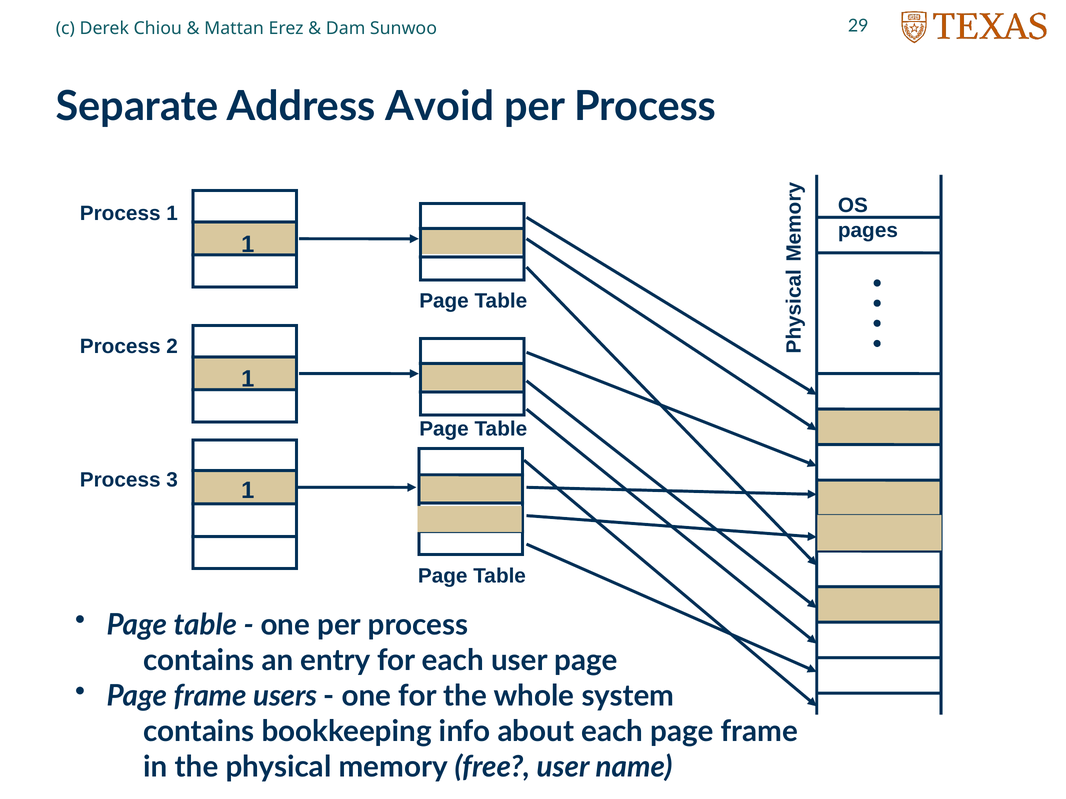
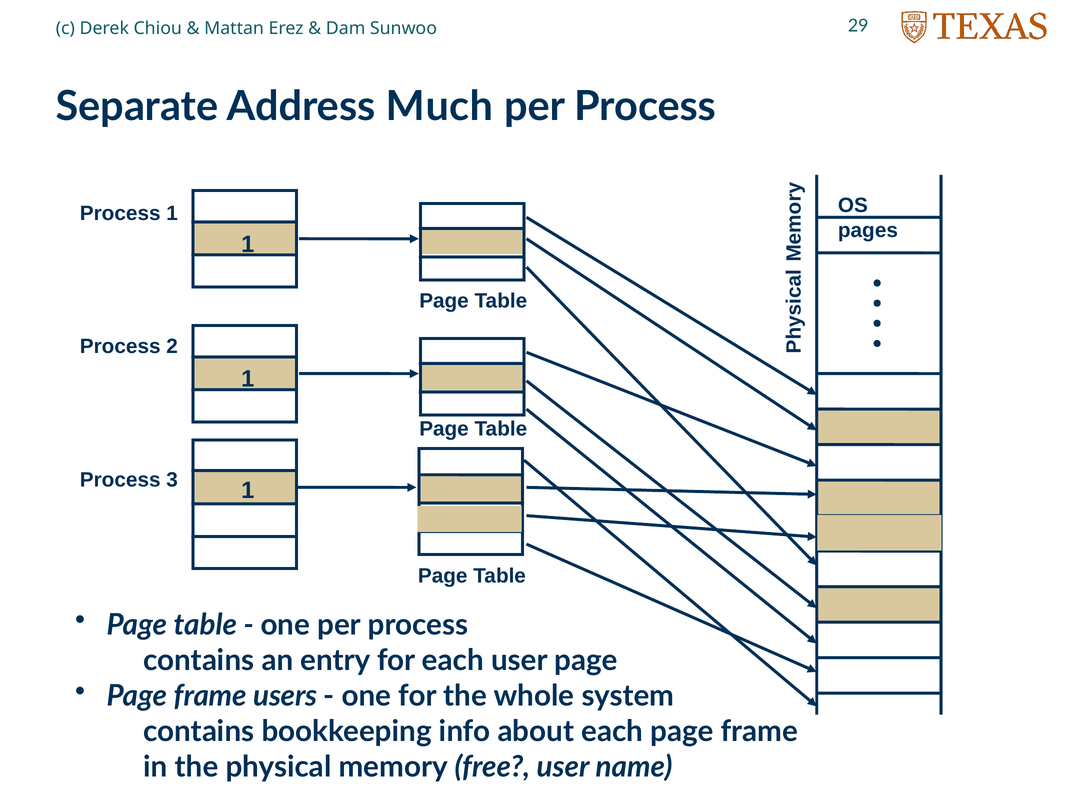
Avoid: Avoid -> Much
